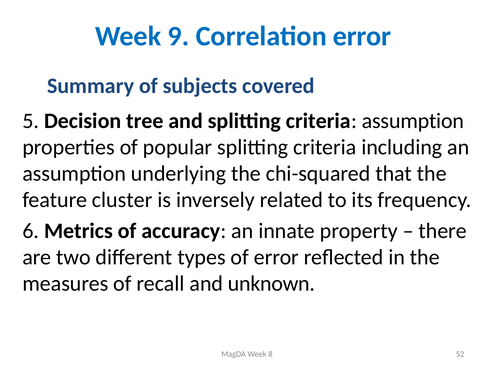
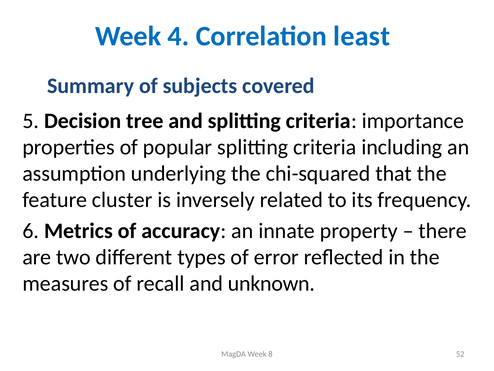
9: 9 -> 4
Correlation error: error -> least
criteria assumption: assumption -> importance
